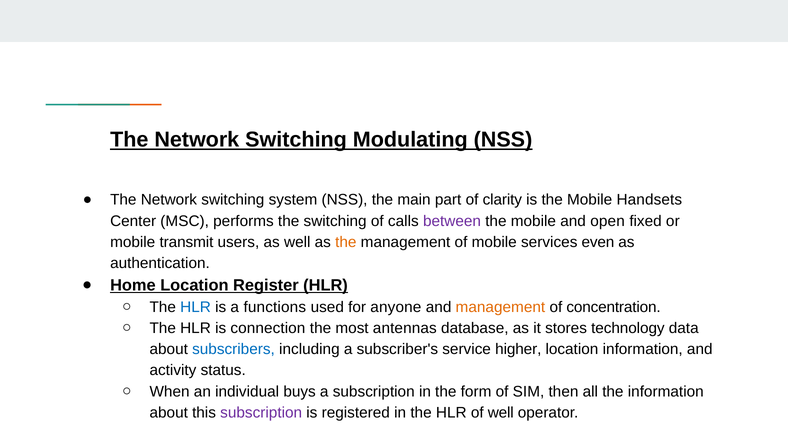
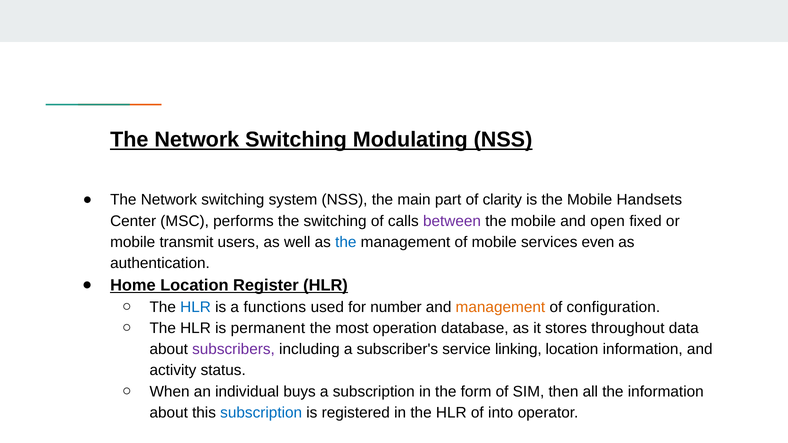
the at (346, 242) colour: orange -> blue
anyone: anyone -> number
concentration: concentration -> configuration
connection: connection -> permanent
antennas: antennas -> operation
technology: technology -> throughout
subscribers colour: blue -> purple
higher: higher -> linking
subscription at (261, 413) colour: purple -> blue
of well: well -> into
